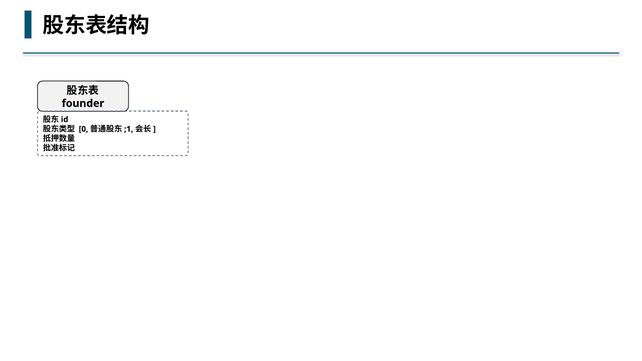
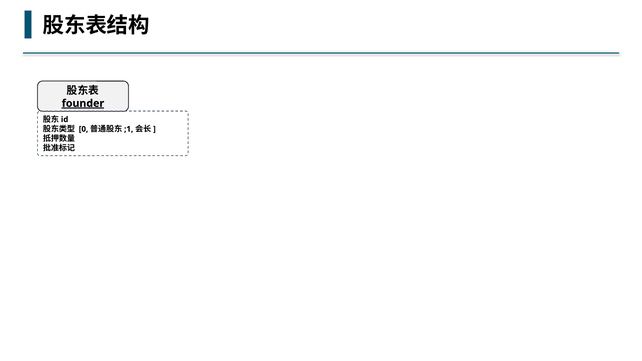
founder underline: none -> present
